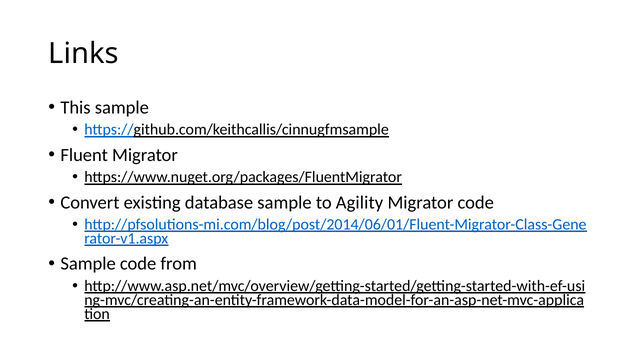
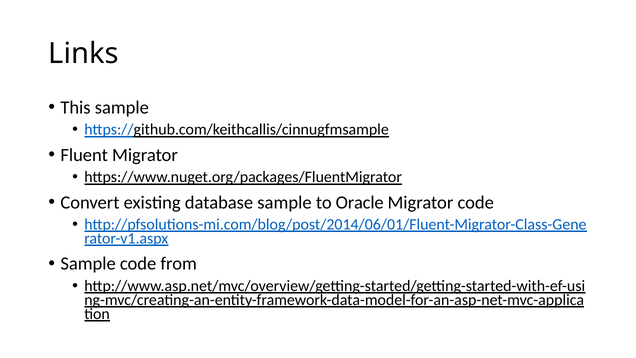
Agility: Agility -> Oracle
